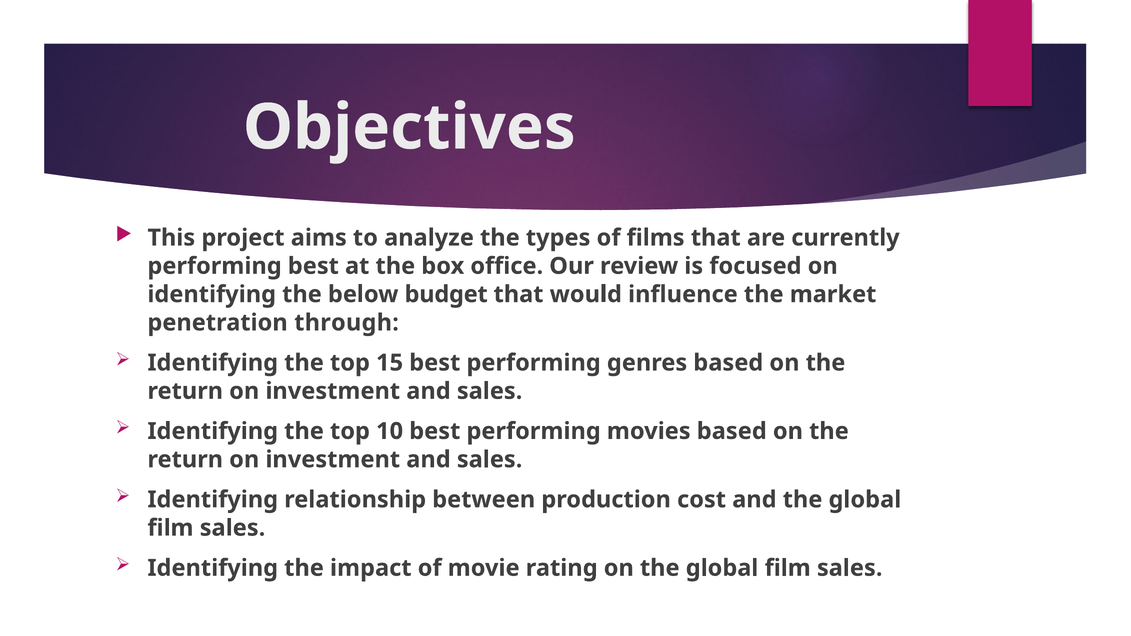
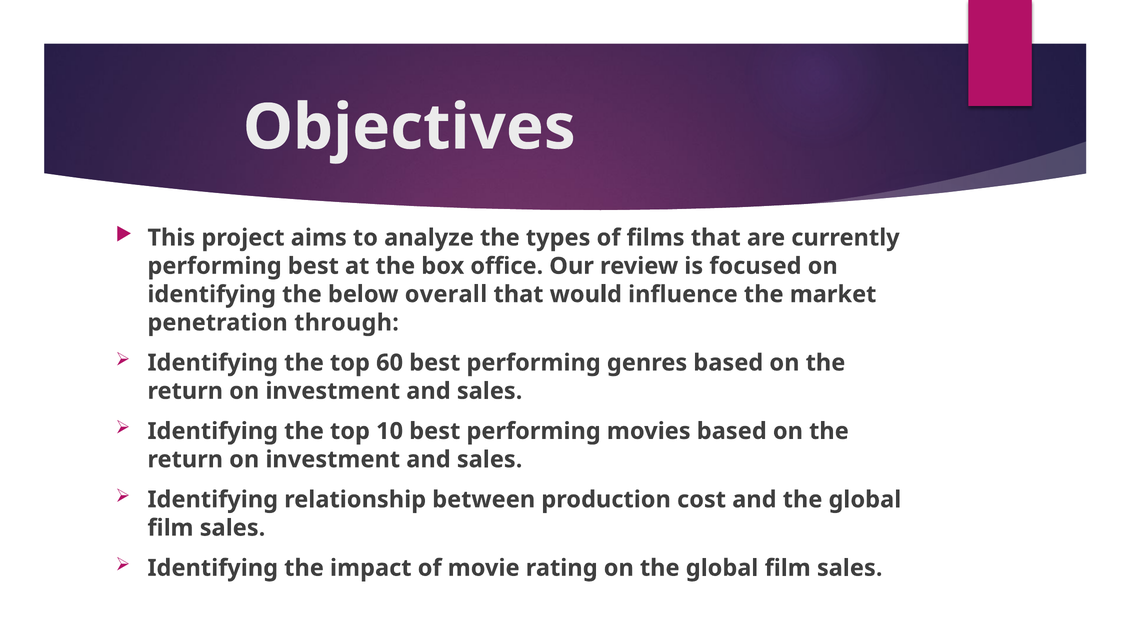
budget: budget -> overall
15: 15 -> 60
